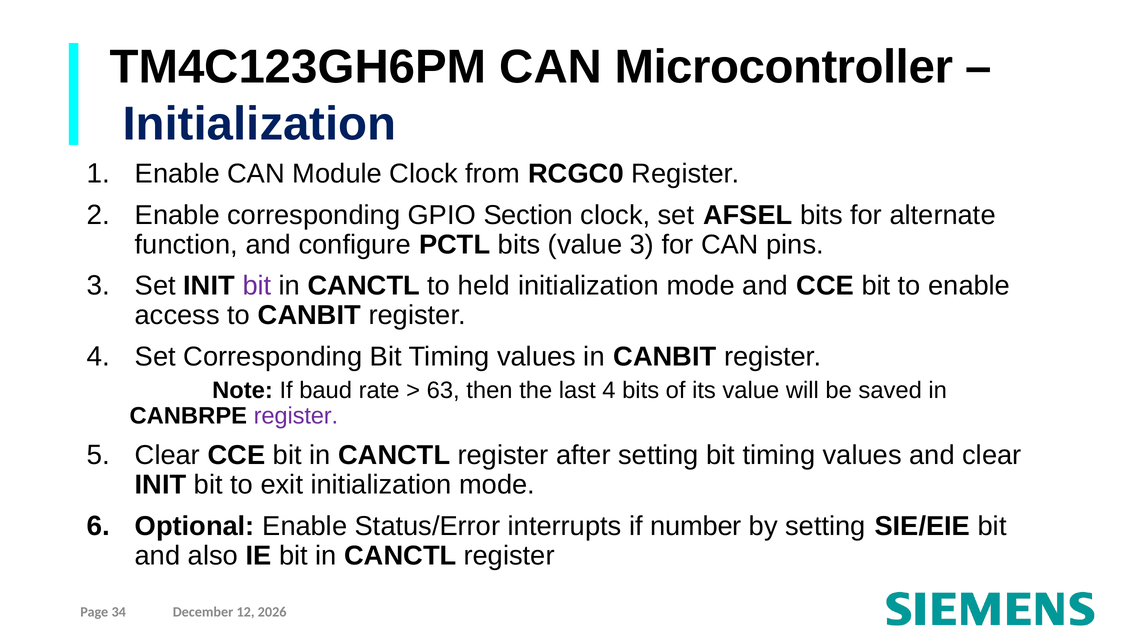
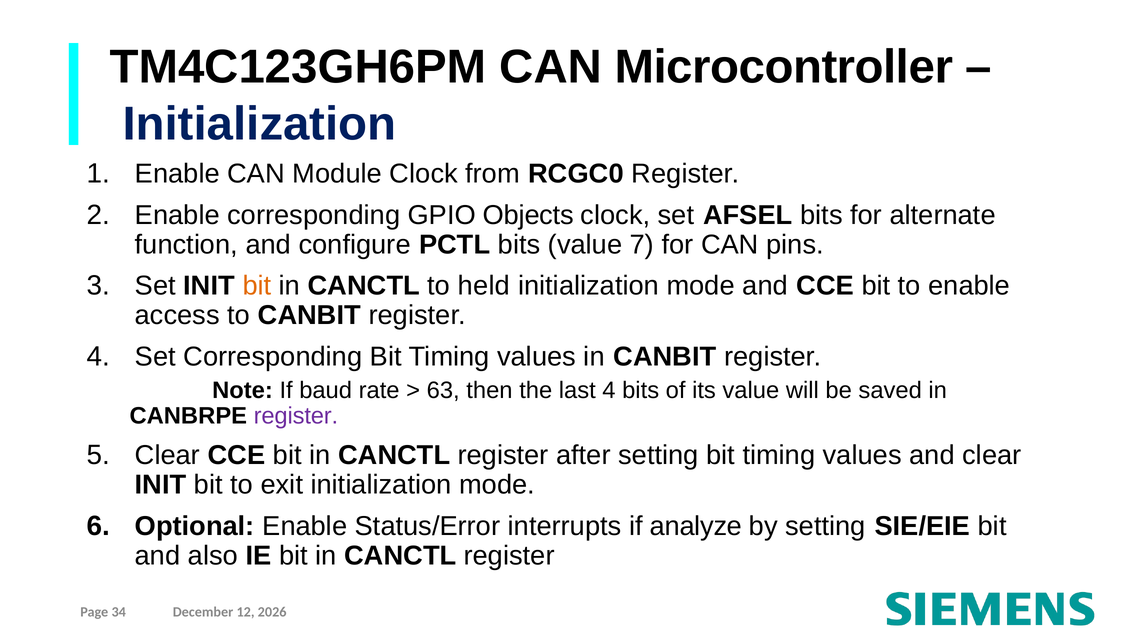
Section: Section -> Objects
value 3: 3 -> 7
bit at (257, 286) colour: purple -> orange
number: number -> analyze
